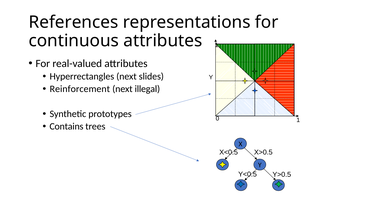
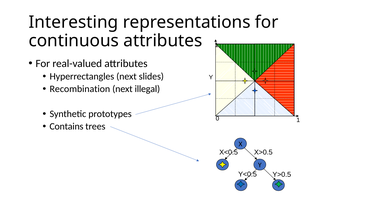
References: References -> Interesting
Reinforcement: Reinforcement -> Recombination
